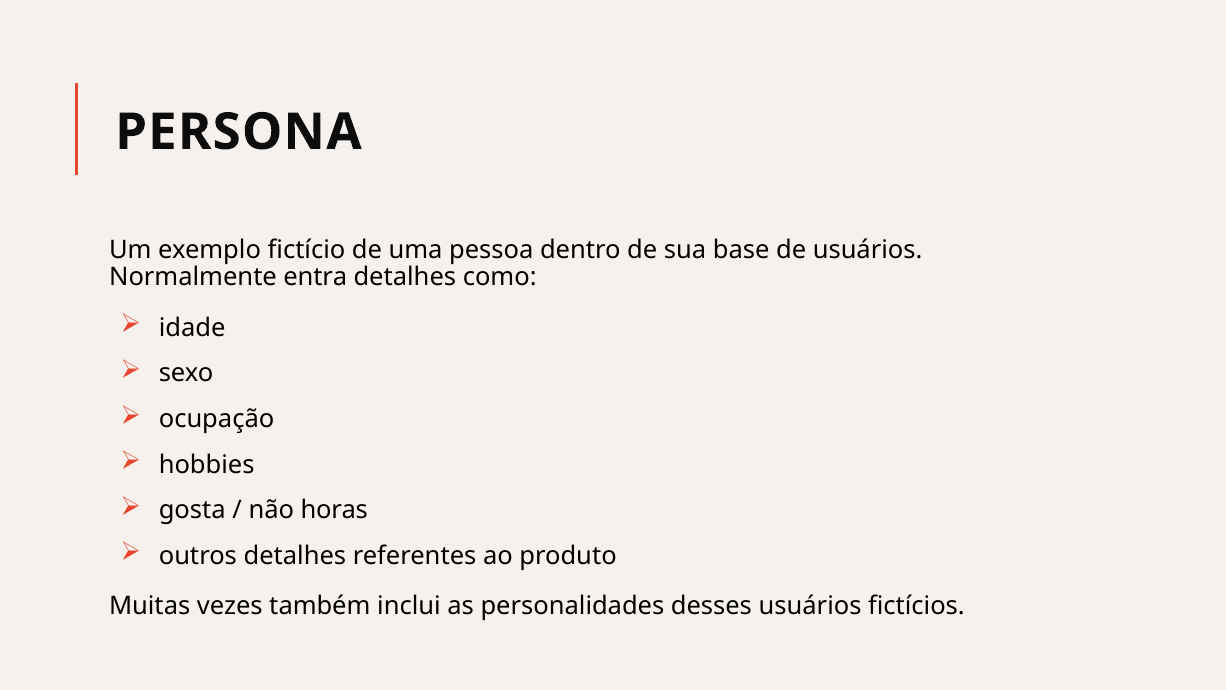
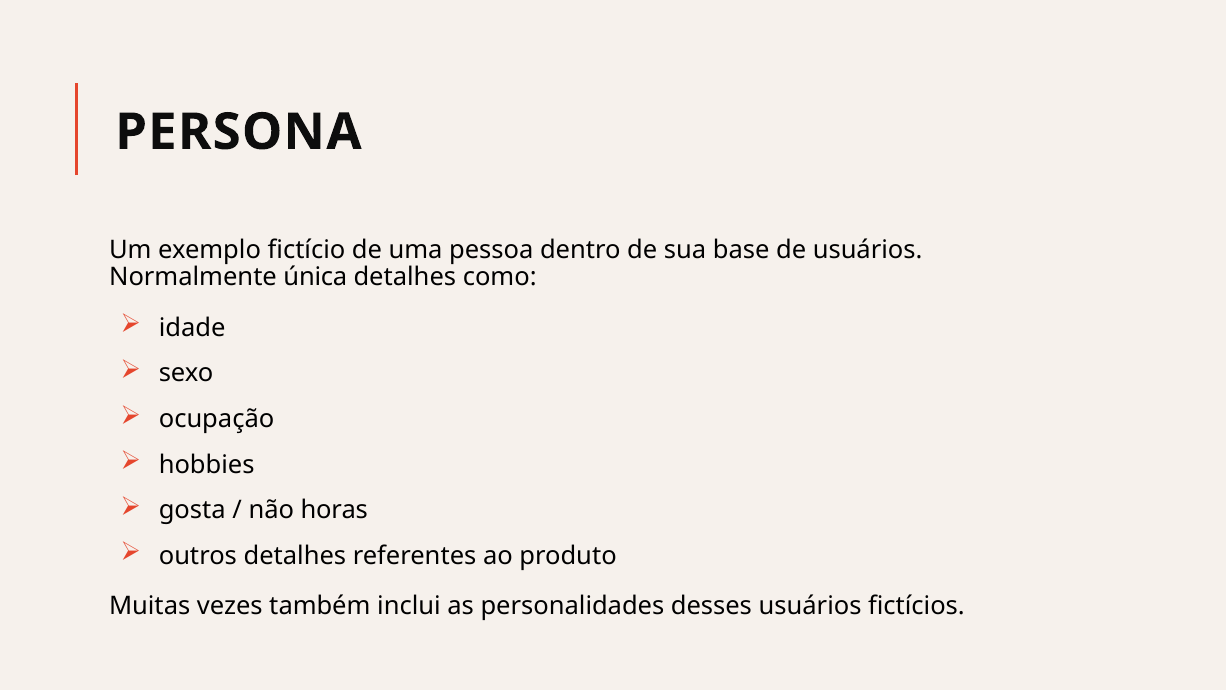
entra: entra -> única
